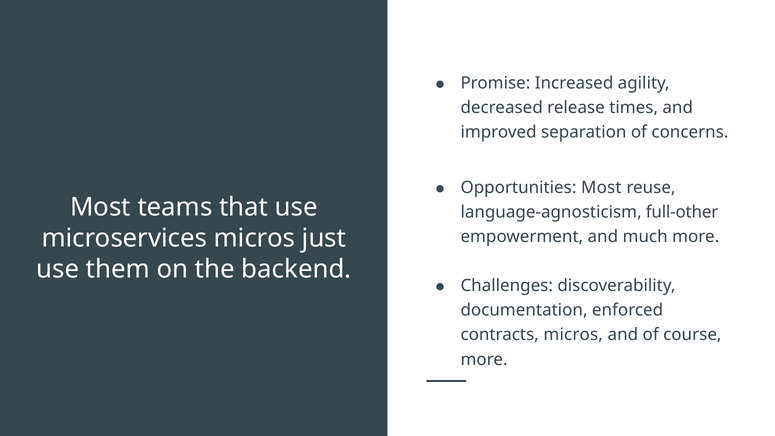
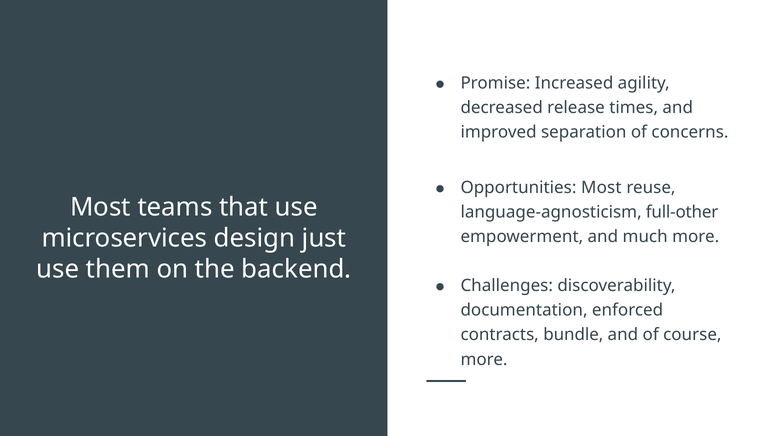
microservices micros: micros -> design
contracts micros: micros -> bundle
